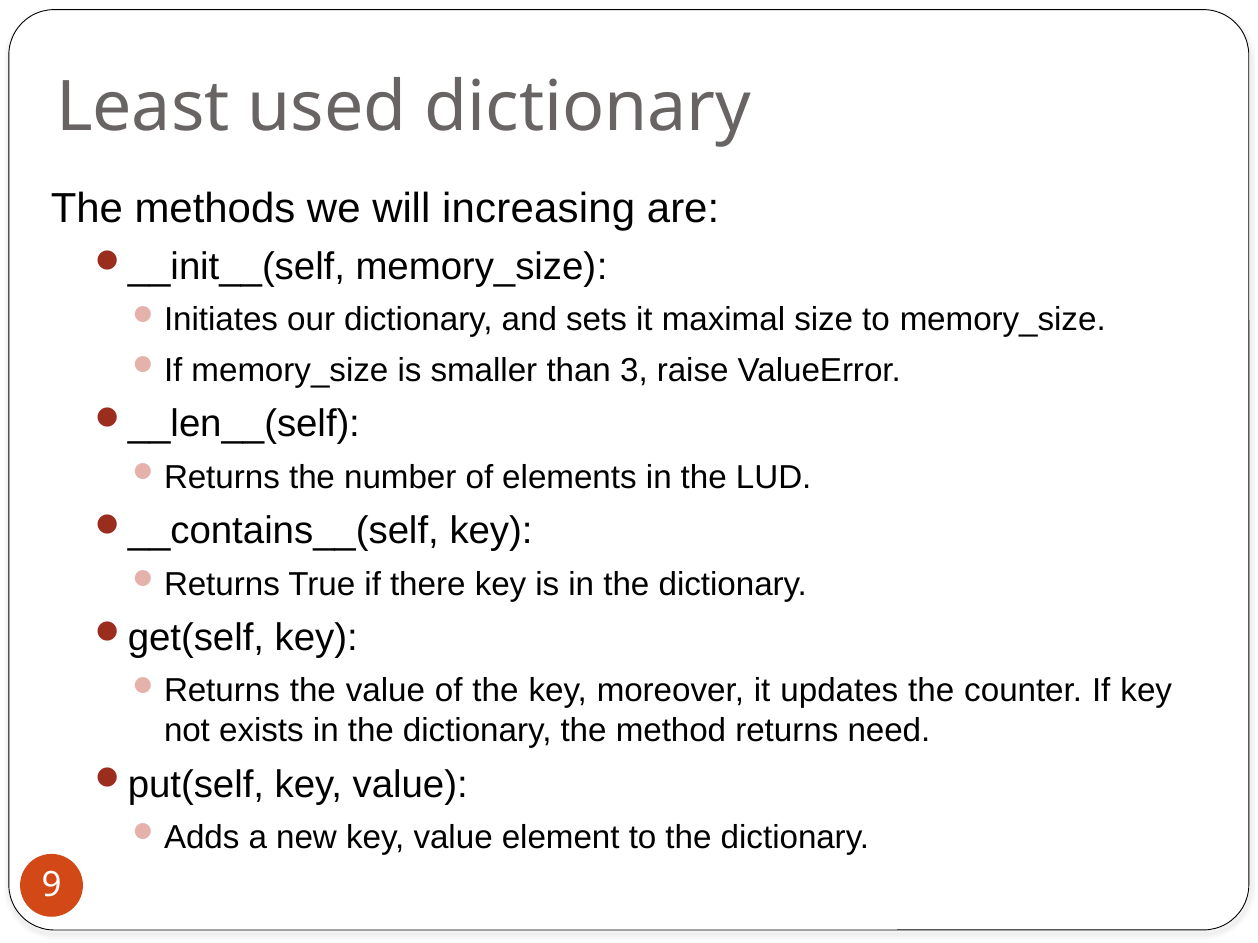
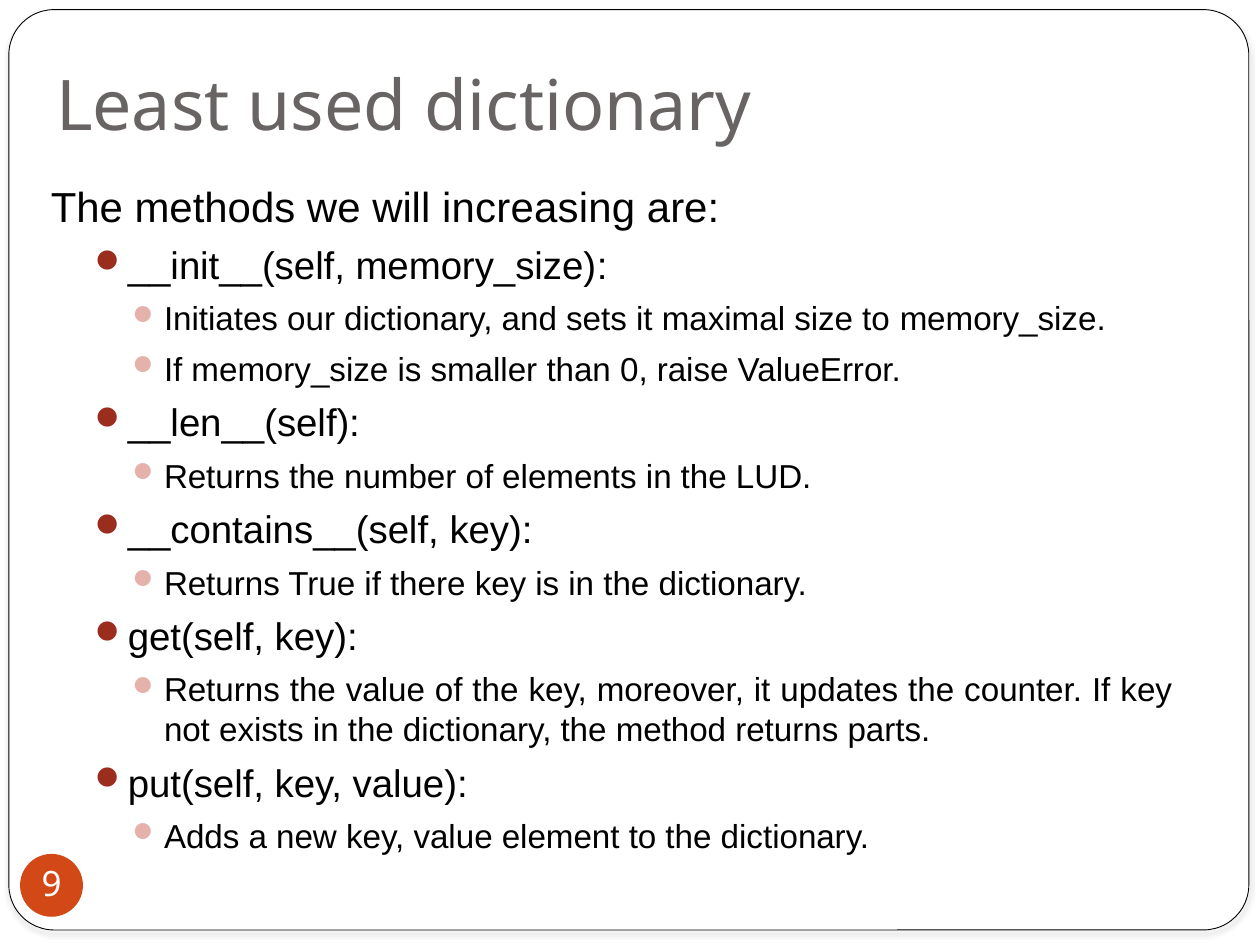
3: 3 -> 0
need: need -> parts
